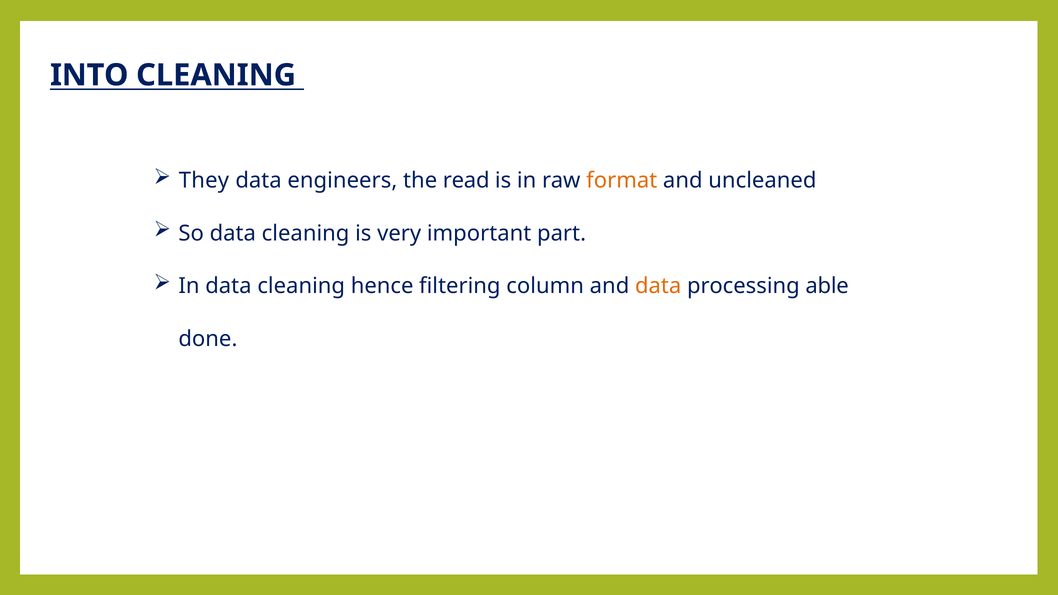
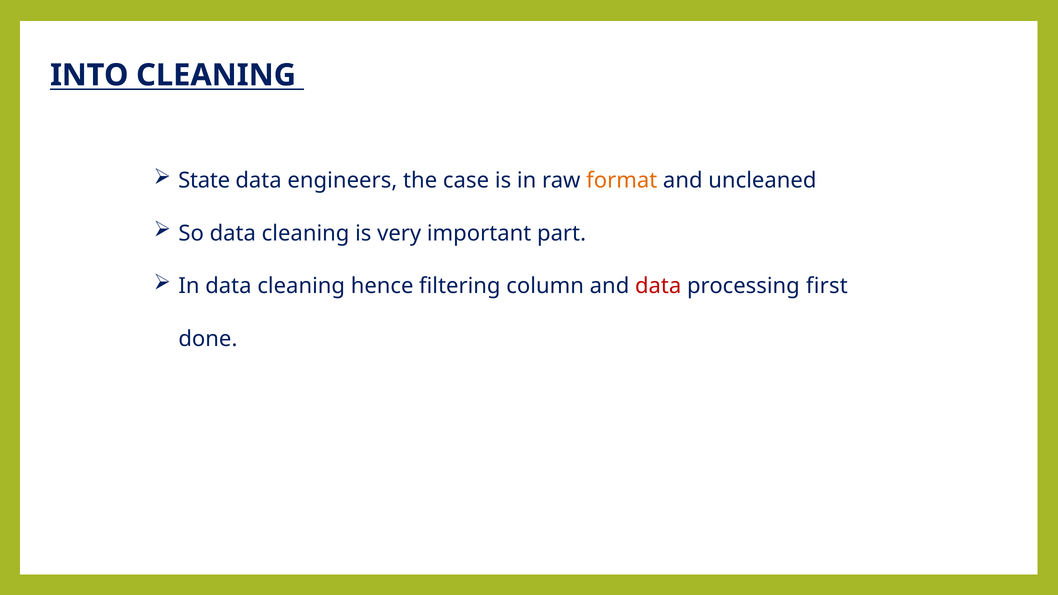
They: They -> State
read: read -> case
data at (658, 286) colour: orange -> red
able: able -> first
